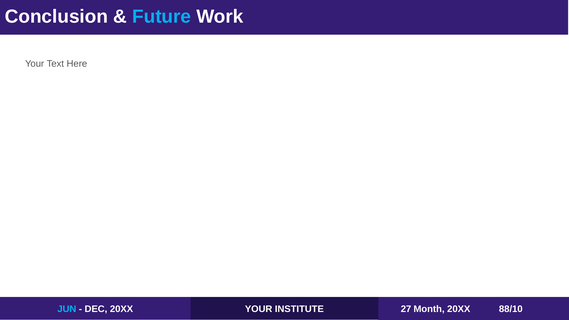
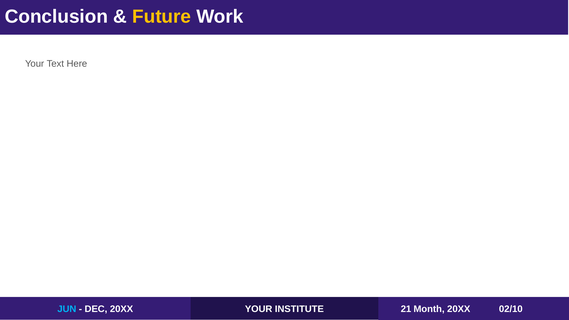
Future colour: light blue -> yellow
27: 27 -> 21
88/10: 88/10 -> 02/10
